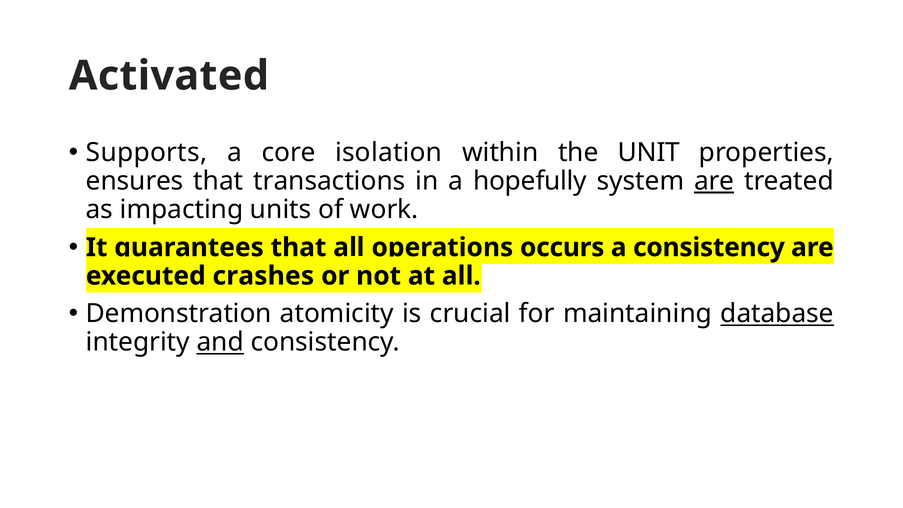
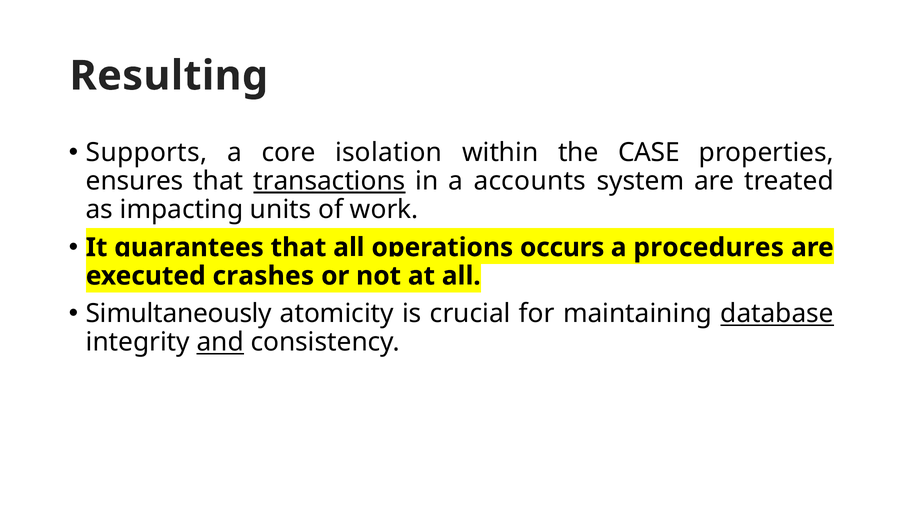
Activated: Activated -> Resulting
UNIT: UNIT -> CASE
transactions underline: none -> present
hopefully: hopefully -> accounts
are at (714, 181) underline: present -> none
a consistency: consistency -> procedures
Demonstration: Demonstration -> Simultaneously
